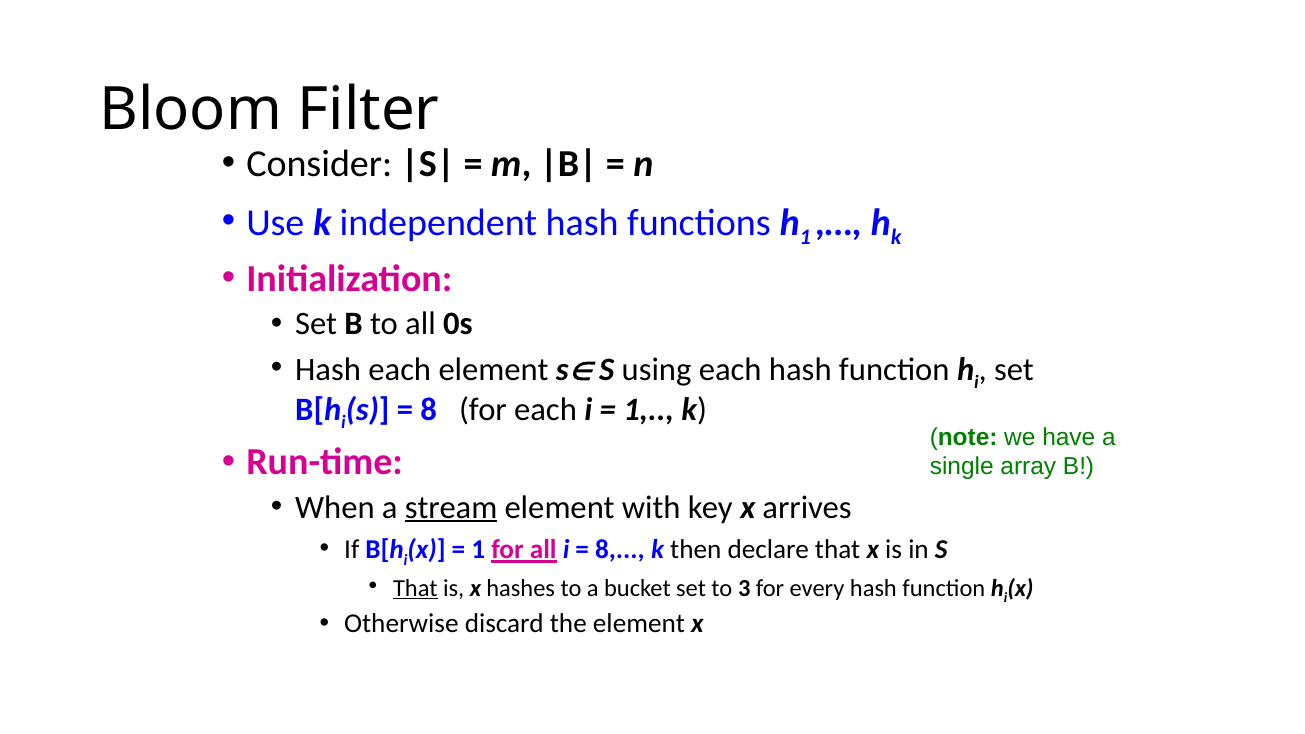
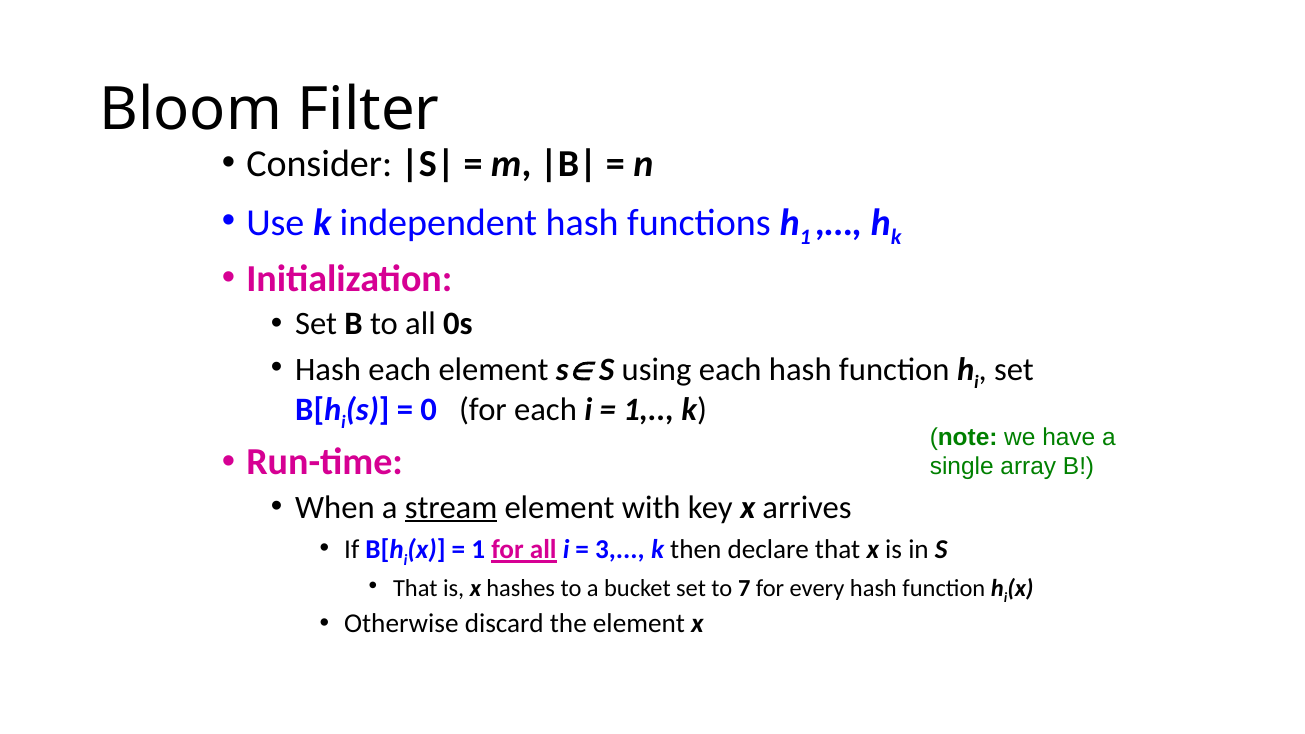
8 at (429, 410): 8 -> 0
8 at (620, 550): 8 -> 3
That at (415, 588) underline: present -> none
3: 3 -> 7
